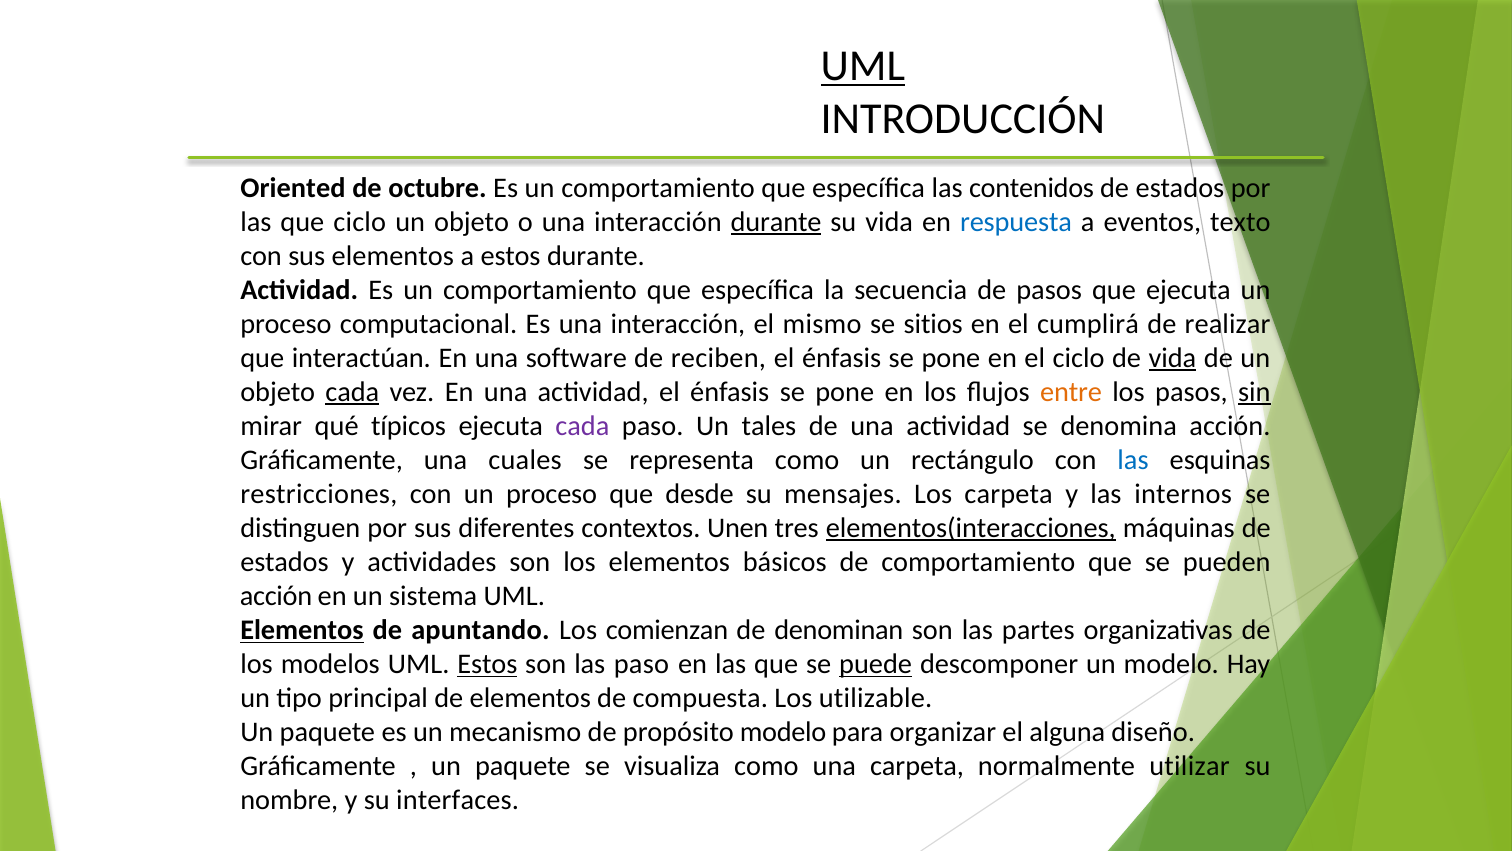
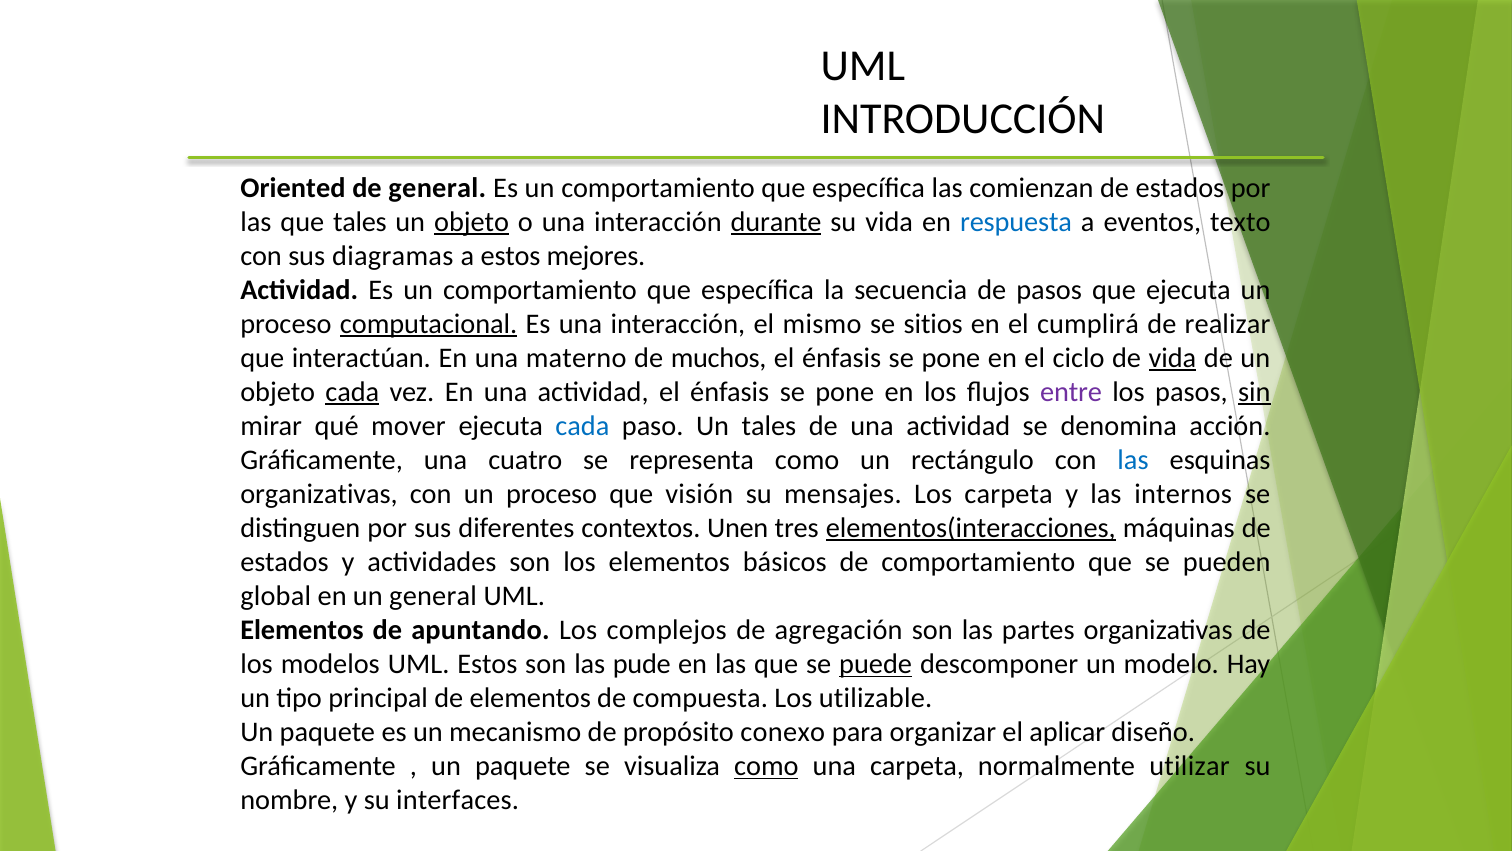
UML at (863, 66) underline: present -> none
de octubre: octubre -> general
contenidos: contenidos -> comienzan
que ciclo: ciclo -> tales
objeto at (472, 222) underline: none -> present
sus elementos: elementos -> diagramas
estos durante: durante -> mejores
computacional underline: none -> present
software: software -> materno
reciben: reciben -> muchos
entre colour: orange -> purple
típicos: típicos -> mover
cada at (582, 426) colour: purple -> blue
cuales: cuales -> cuatro
restricciones at (319, 494): restricciones -> organizativas
desde: desde -> visión
acción at (276, 596): acción -> global
un sistema: sistema -> general
Elementos at (302, 630) underline: present -> none
comienzan: comienzan -> complejos
denominan: denominan -> agregación
Estos at (487, 664) underline: present -> none
las paso: paso -> pude
propósito modelo: modelo -> conexo
alguna: alguna -> aplicar
como at (766, 766) underline: none -> present
